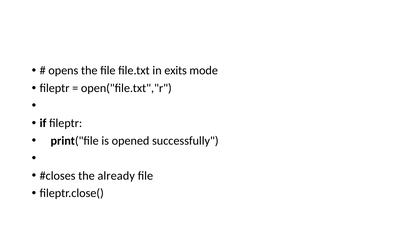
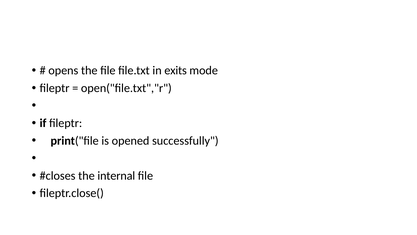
already: already -> internal
